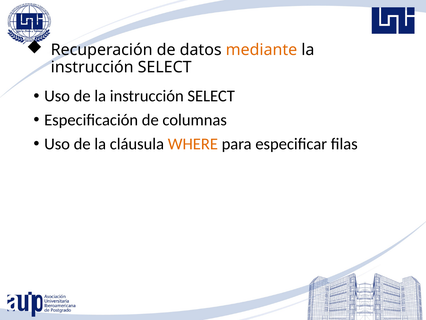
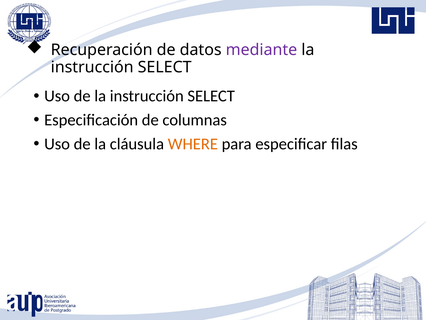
mediante colour: orange -> purple
